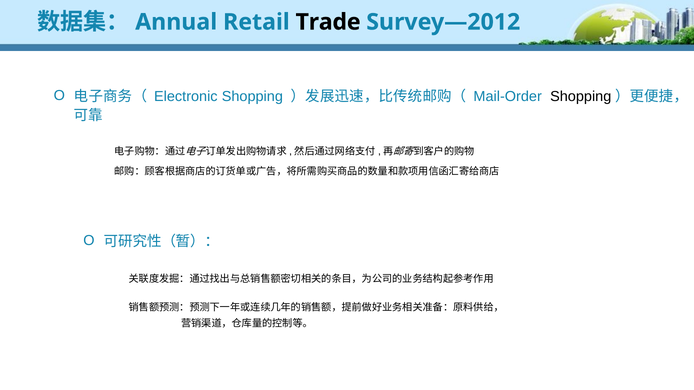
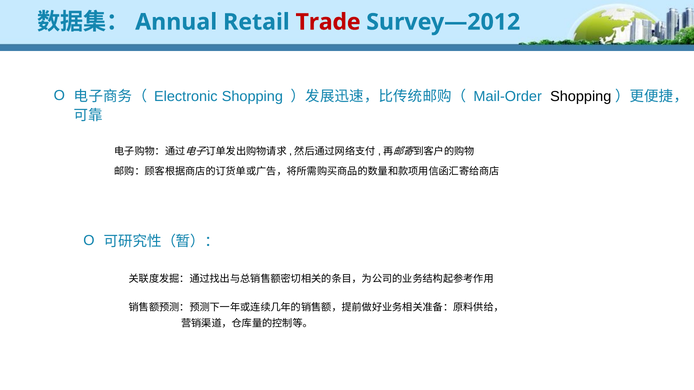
Trade colour: black -> red
